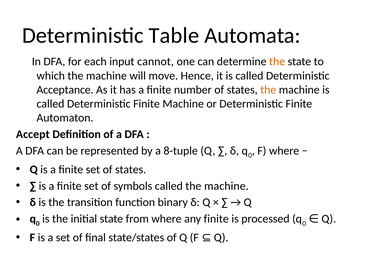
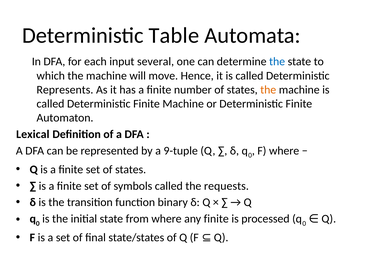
cannot: cannot -> several
the at (277, 62) colour: orange -> blue
Acceptance: Acceptance -> Represents
Accept: Accept -> Lexical
8-tuple: 8-tuple -> 9-tuple
called the machine: machine -> requests
